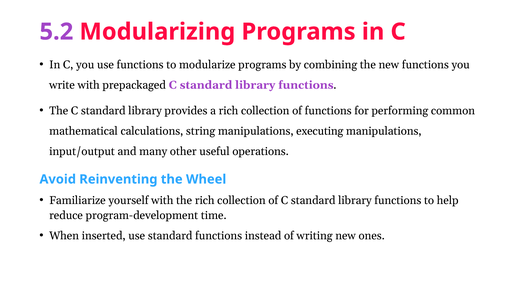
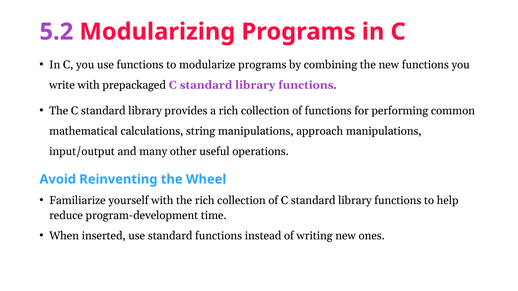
executing: executing -> approach
